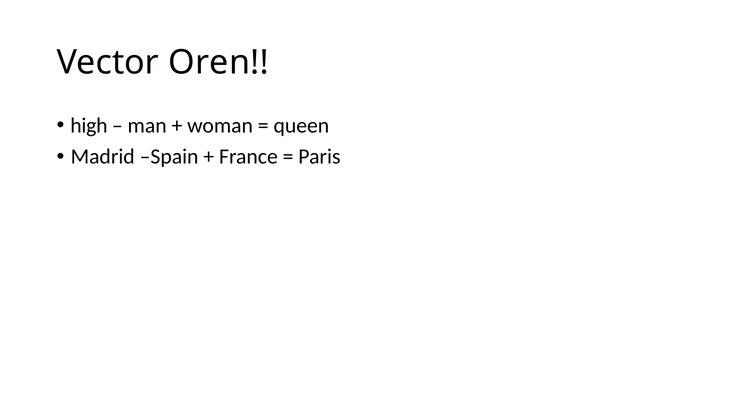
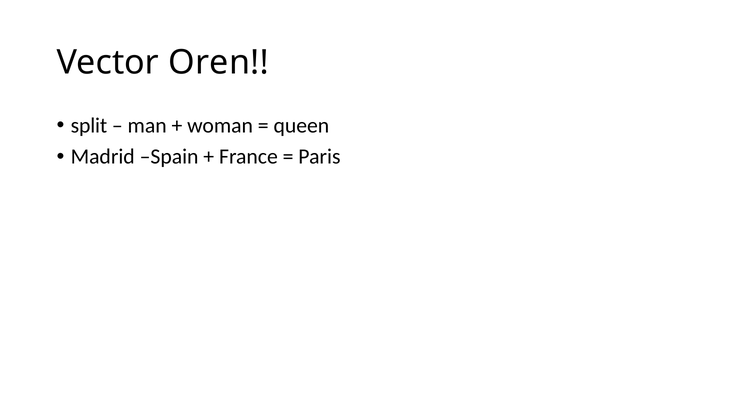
high: high -> split
